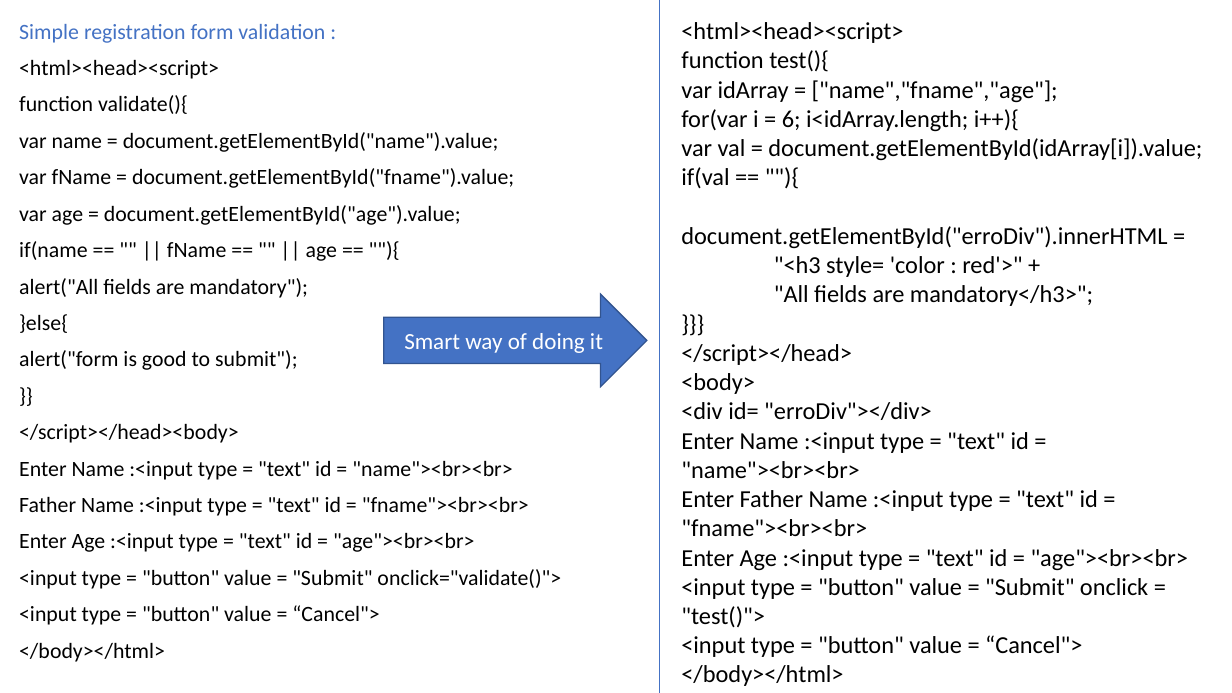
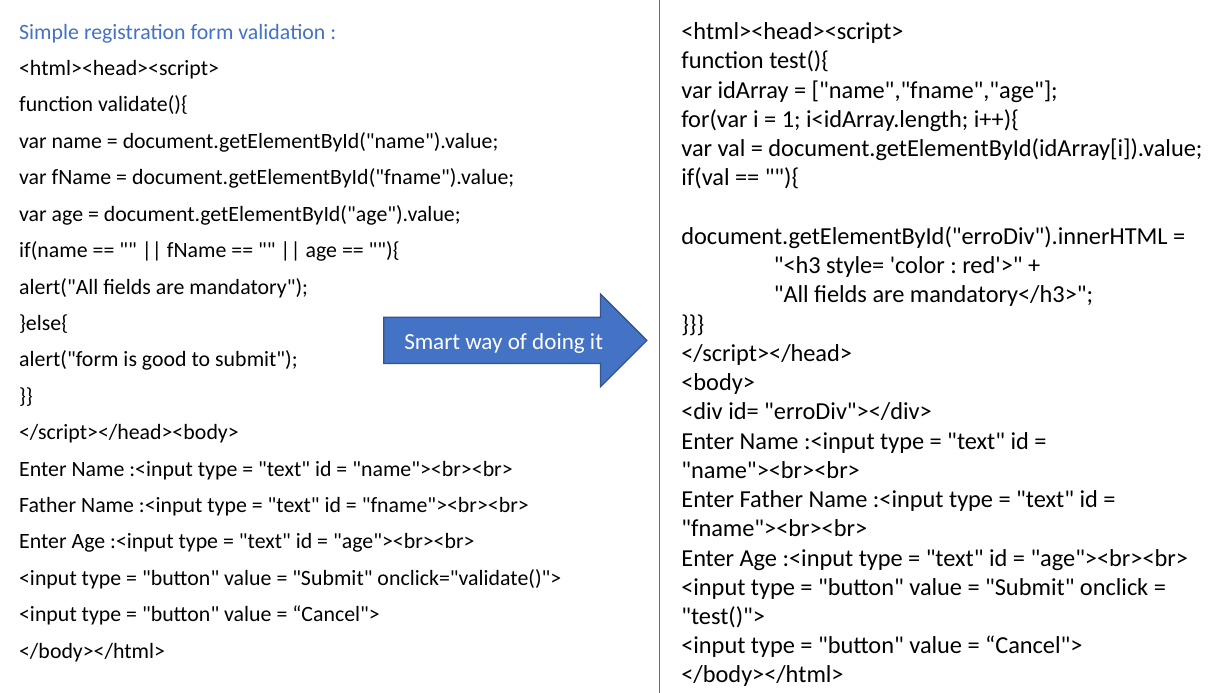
6: 6 -> 1
